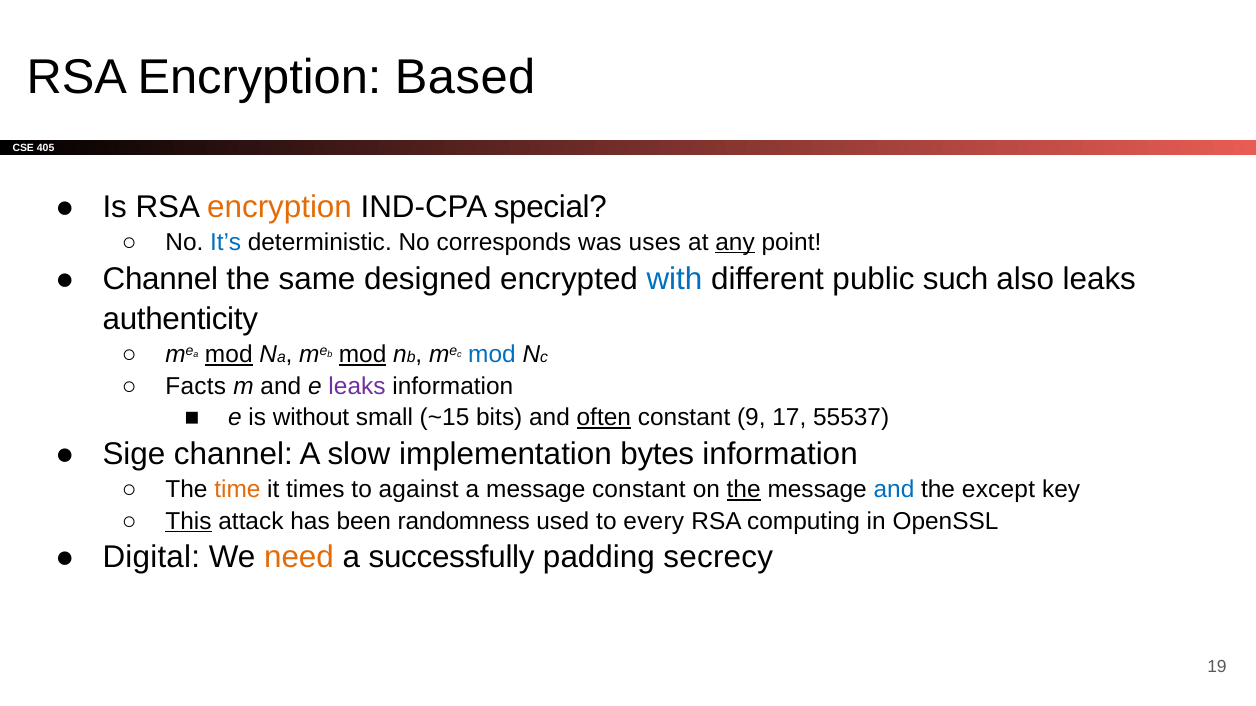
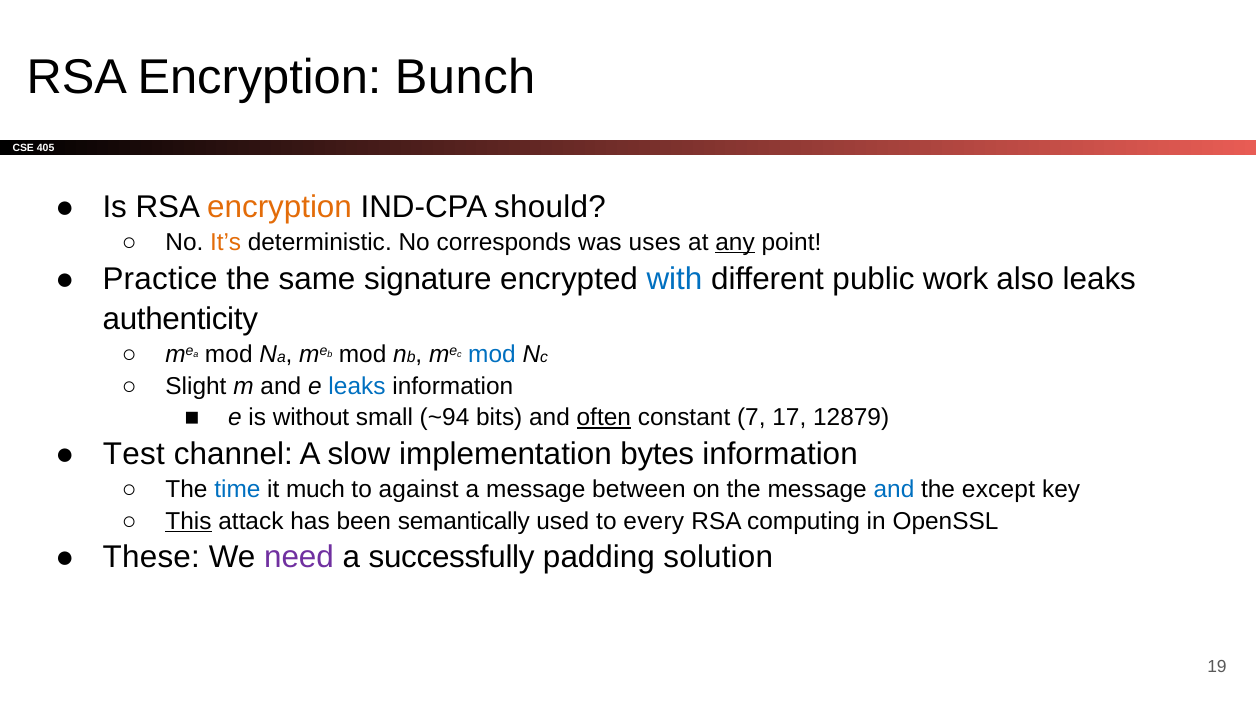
Based: Based -> Bunch
special: special -> should
It’s colour: blue -> orange
Channel at (160, 279): Channel -> Practice
designed: designed -> signature
such: such -> work
mod at (229, 355) underline: present -> none
mod at (363, 355) underline: present -> none
Facts: Facts -> Slight
leaks at (357, 386) colour: purple -> blue
~15: ~15 -> ~94
9: 9 -> 7
55537: 55537 -> 12879
Sige: Sige -> Test
time colour: orange -> blue
times: times -> much
message constant: constant -> between
the at (744, 490) underline: present -> none
randomness: randomness -> semantically
Digital: Digital -> These
need colour: orange -> purple
secrecy: secrecy -> solution
